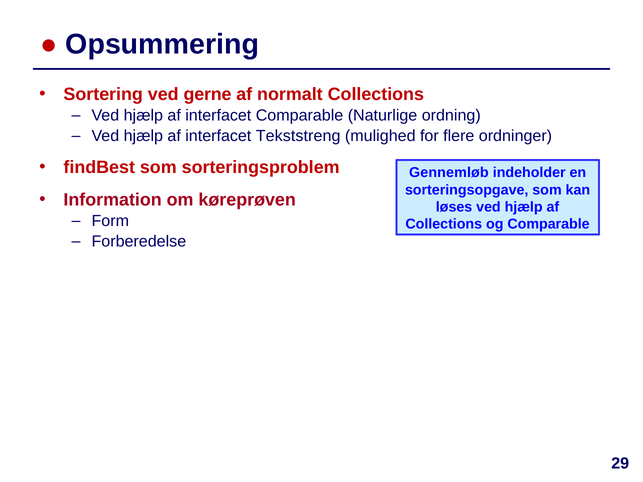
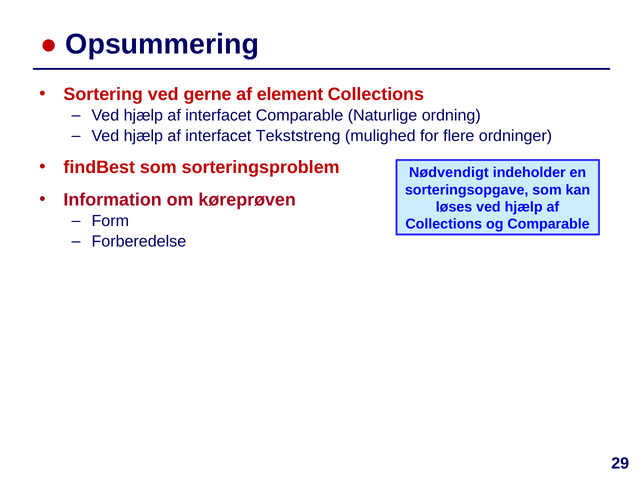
normalt: normalt -> element
Gennemløb: Gennemløb -> Nødvendigt
